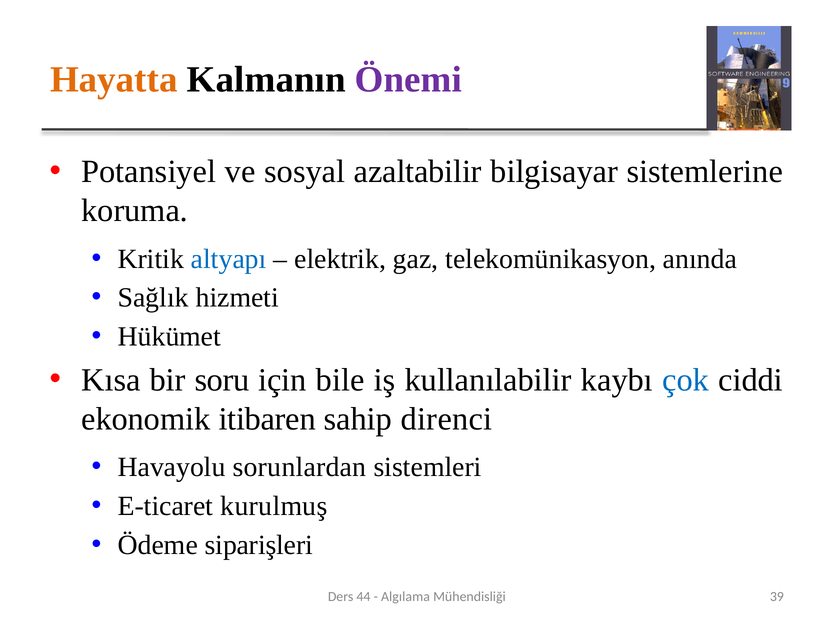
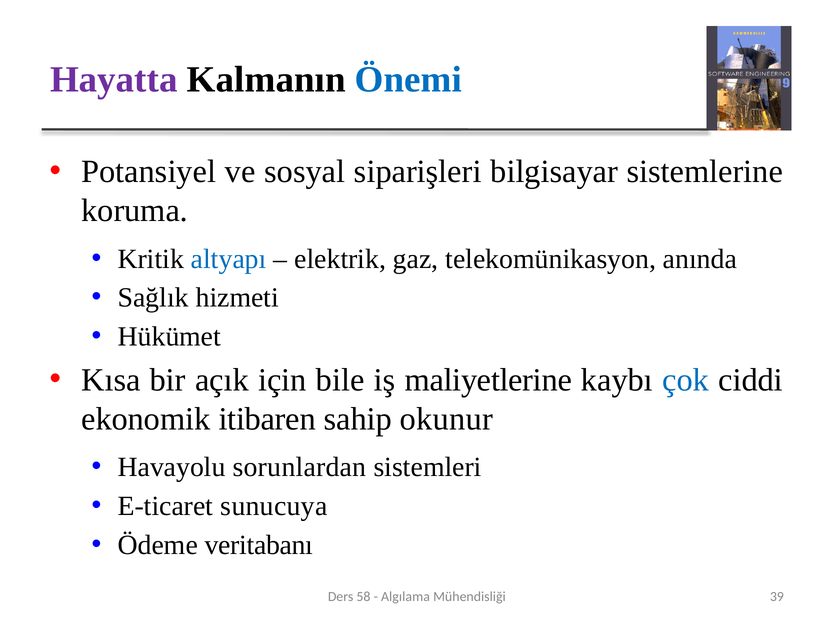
Hayatta colour: orange -> purple
Önemi colour: purple -> blue
azaltabilir: azaltabilir -> siparişleri
soru: soru -> açık
kullanılabilir: kullanılabilir -> maliyetlerine
direnci: direnci -> okunur
kurulmuş: kurulmuş -> sunucuya
siparişleri: siparişleri -> veritabanı
44: 44 -> 58
